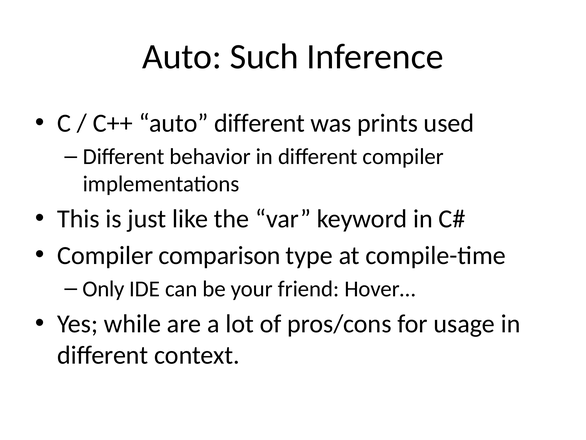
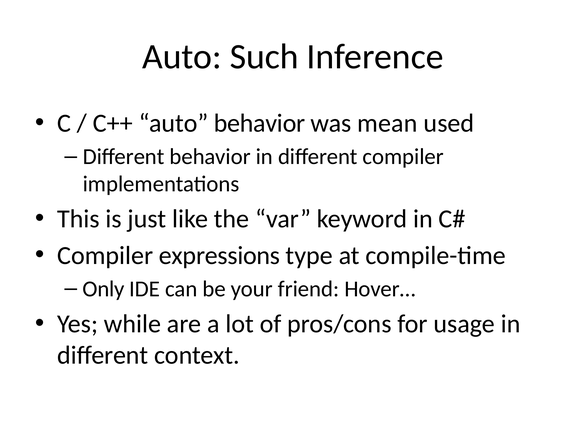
auto different: different -> behavior
prints: prints -> mean
comparison: comparison -> expressions
